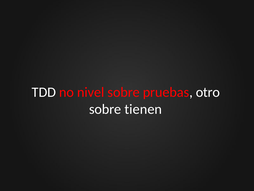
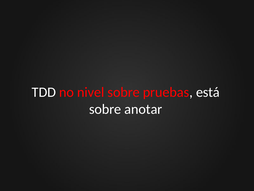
otro: otro -> está
tienen: tienen -> anotar
